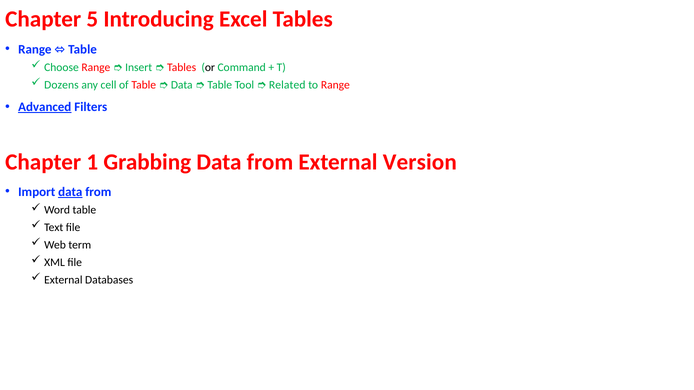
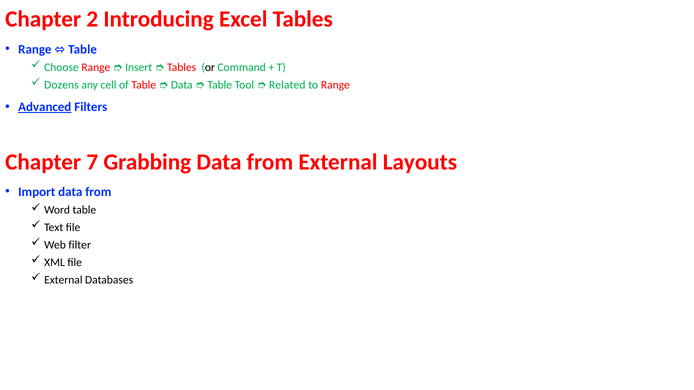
5: 5 -> 2
1: 1 -> 7
Version: Version -> Layouts
data at (70, 192) underline: present -> none
term: term -> filter
